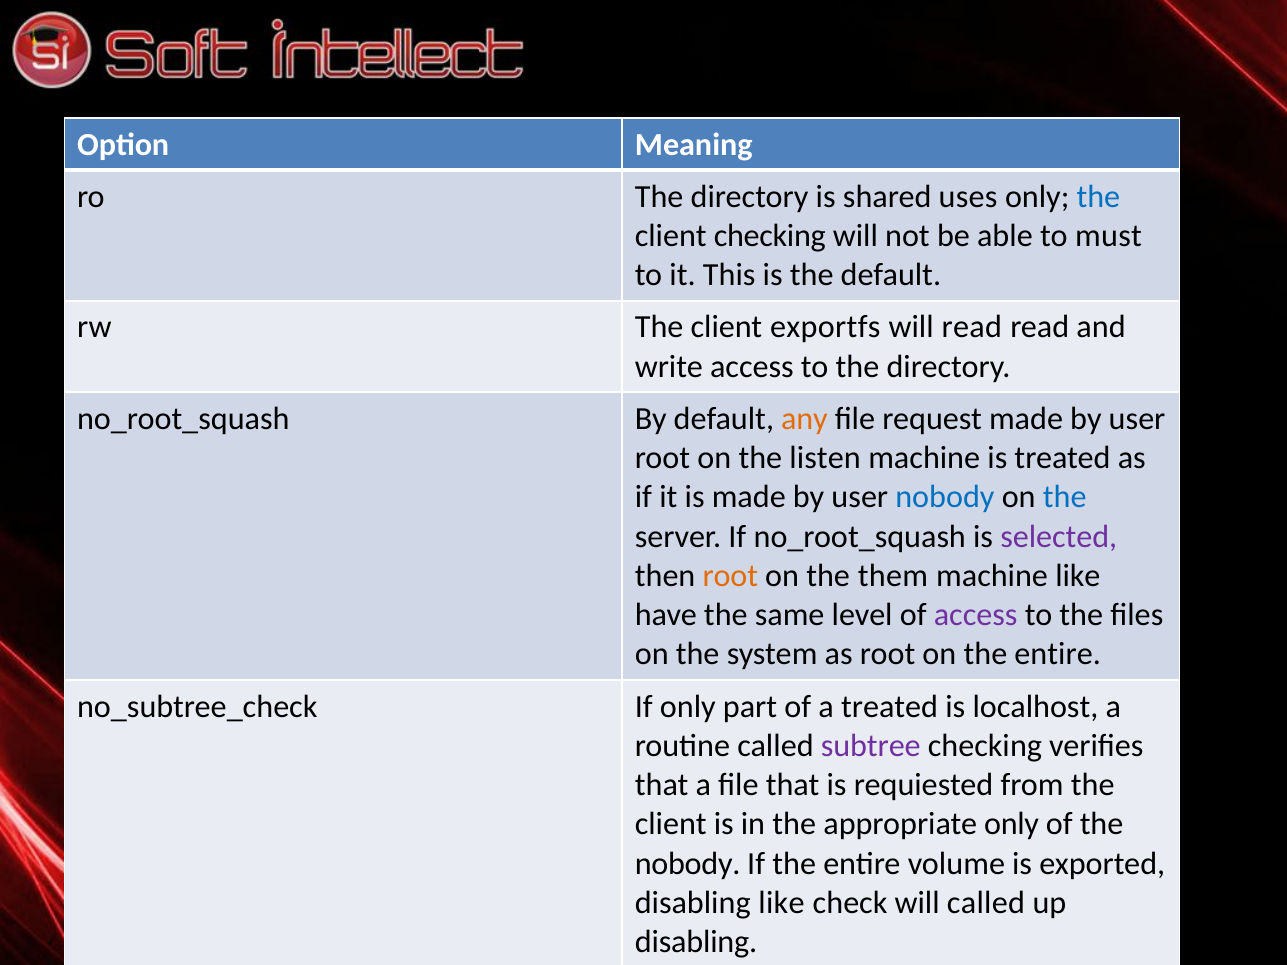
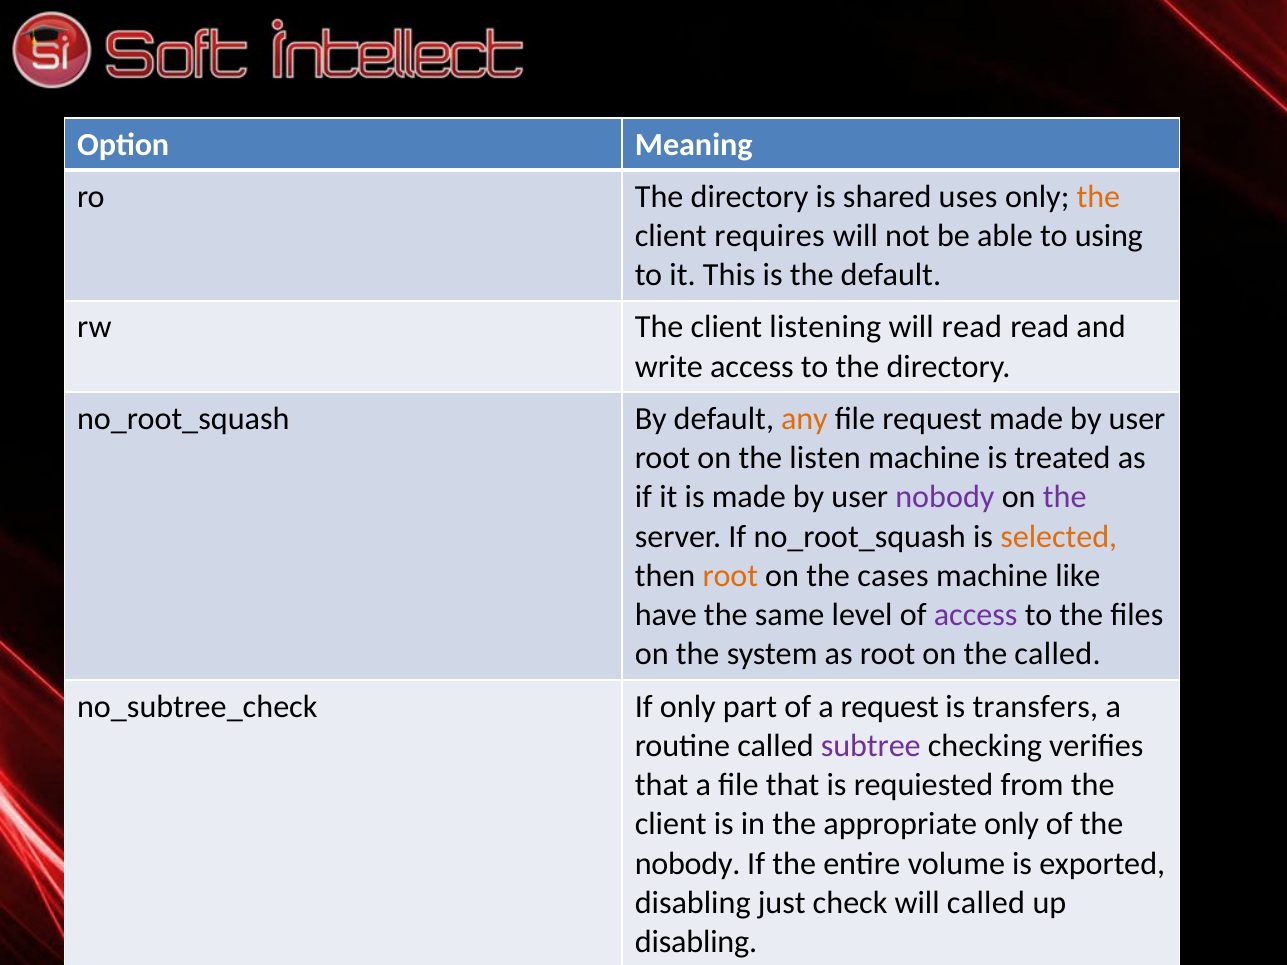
the at (1098, 197) colour: blue -> orange
client checking: checking -> requires
must: must -> using
exportfs: exportfs -> listening
nobody at (945, 497) colour: blue -> purple
the at (1065, 497) colour: blue -> purple
selected colour: purple -> orange
them: them -> cases
on the entire: entire -> called
a treated: treated -> request
localhost: localhost -> transfers
disabling like: like -> just
